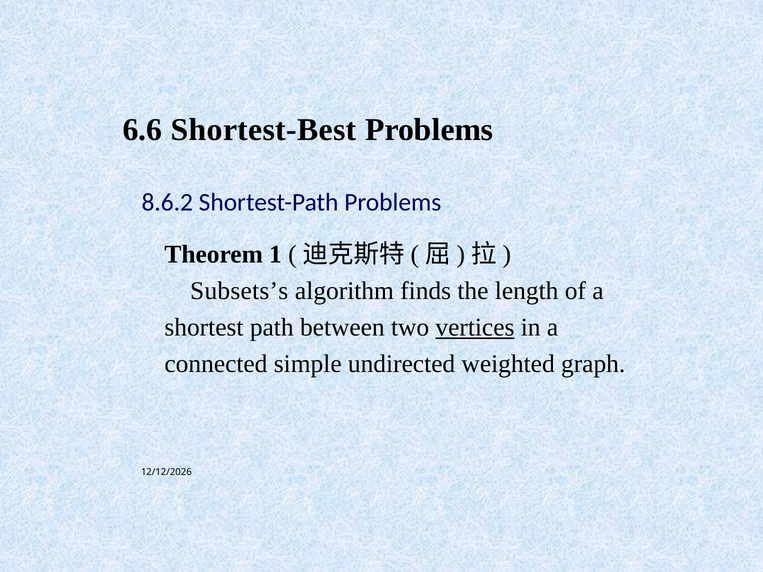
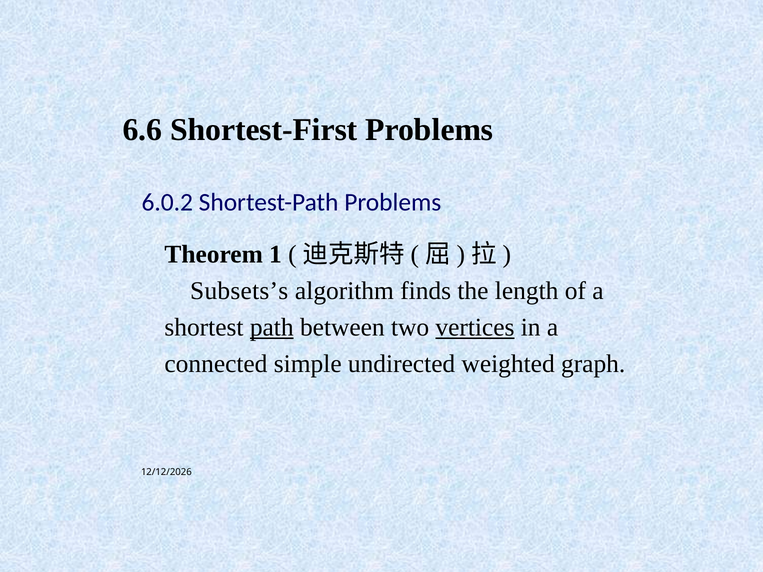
Shortest-Best: Shortest-Best -> Shortest-First
8.6.2: 8.6.2 -> 6.0.2
path underline: none -> present
